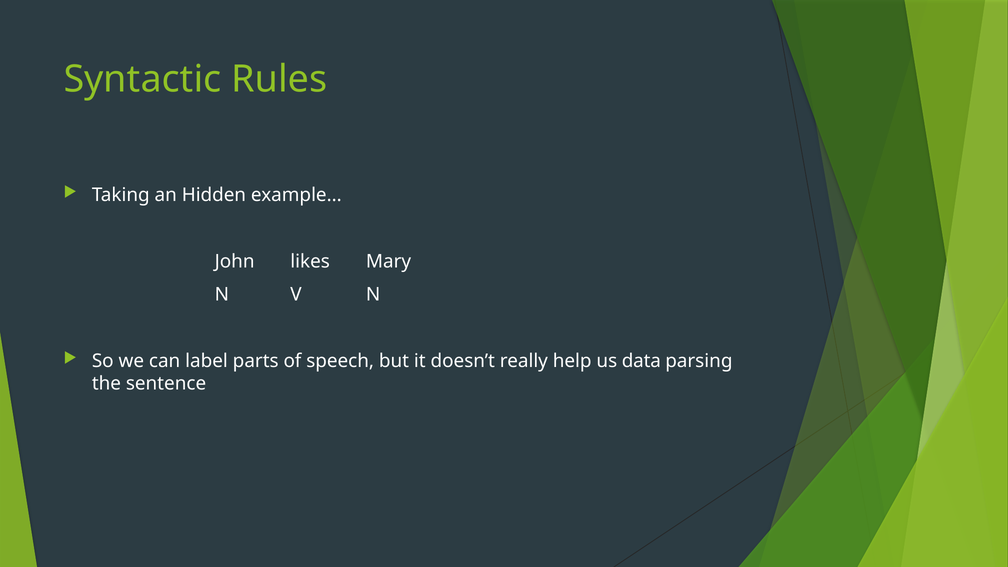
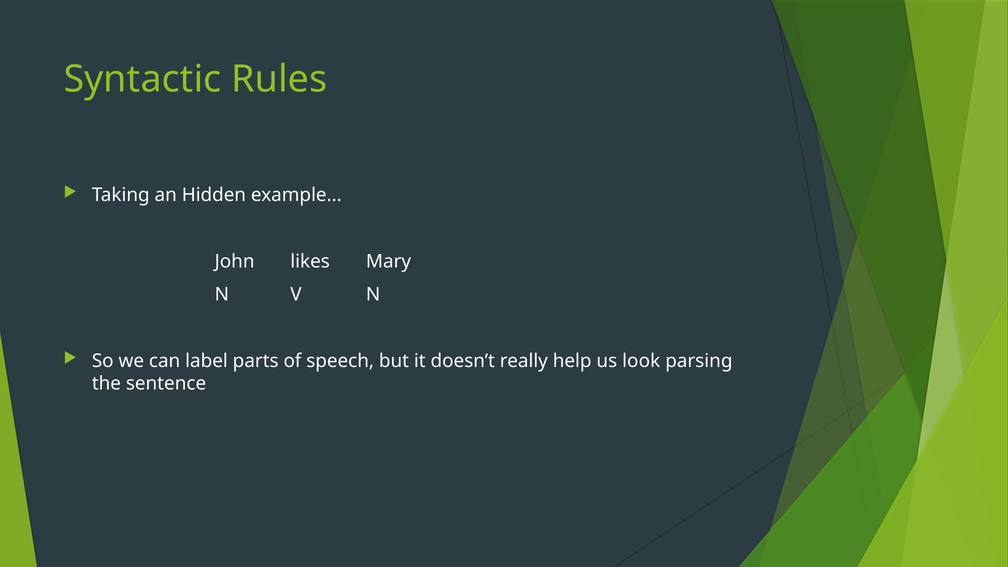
data: data -> look
